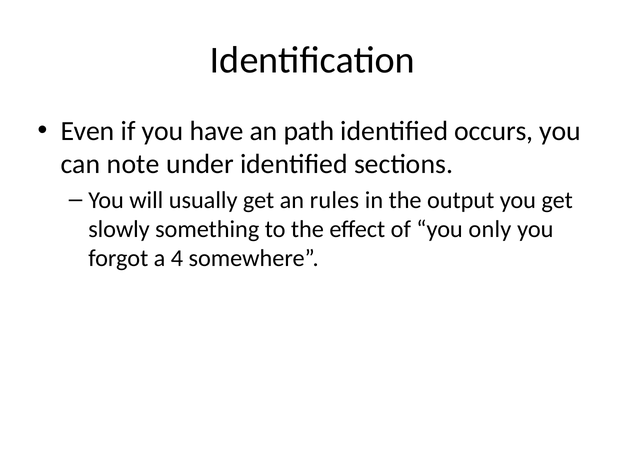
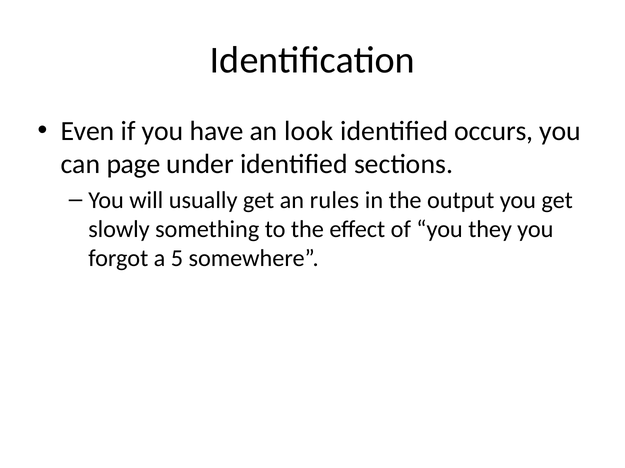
path: path -> look
note: note -> page
only: only -> they
4: 4 -> 5
